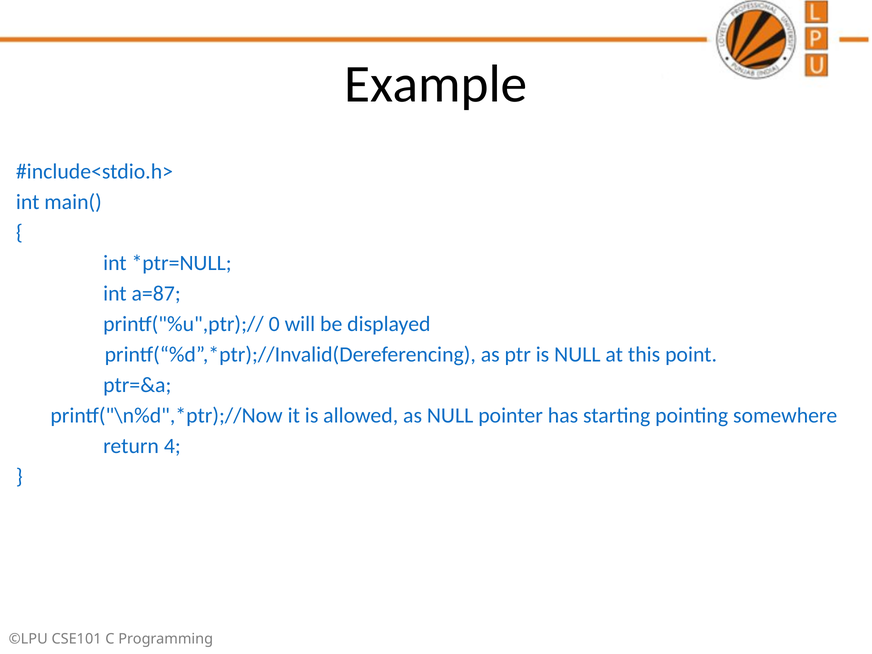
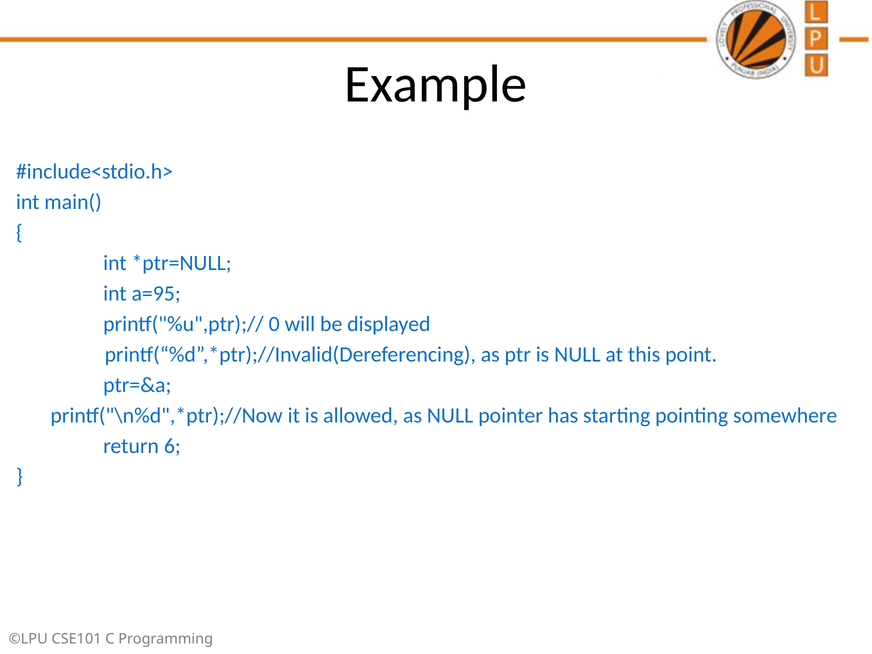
a=87: a=87 -> a=95
4: 4 -> 6
